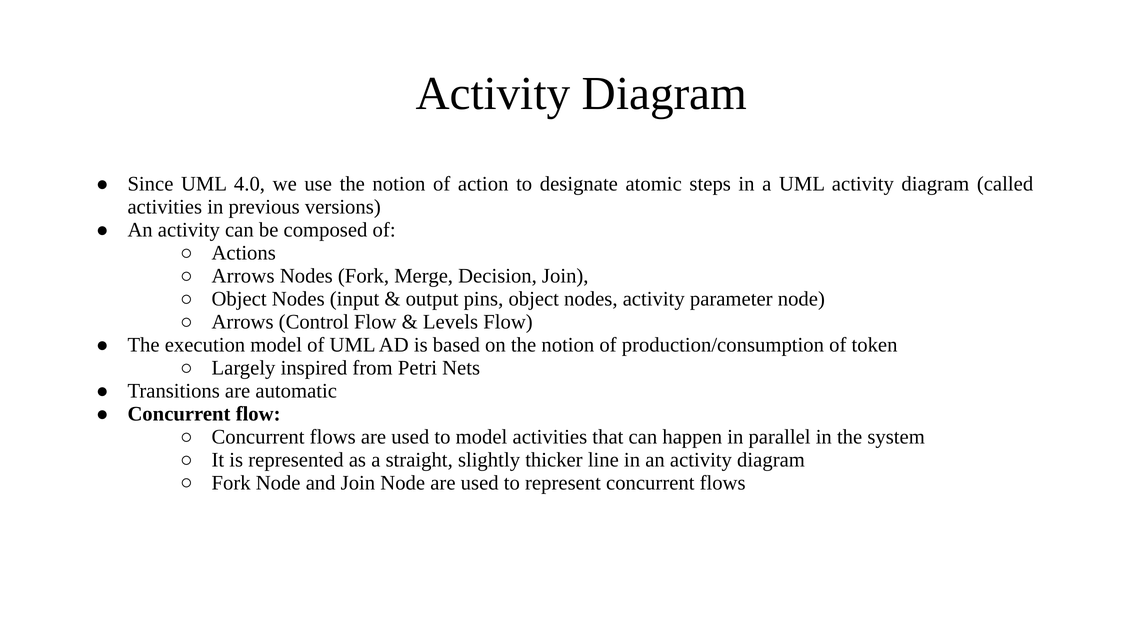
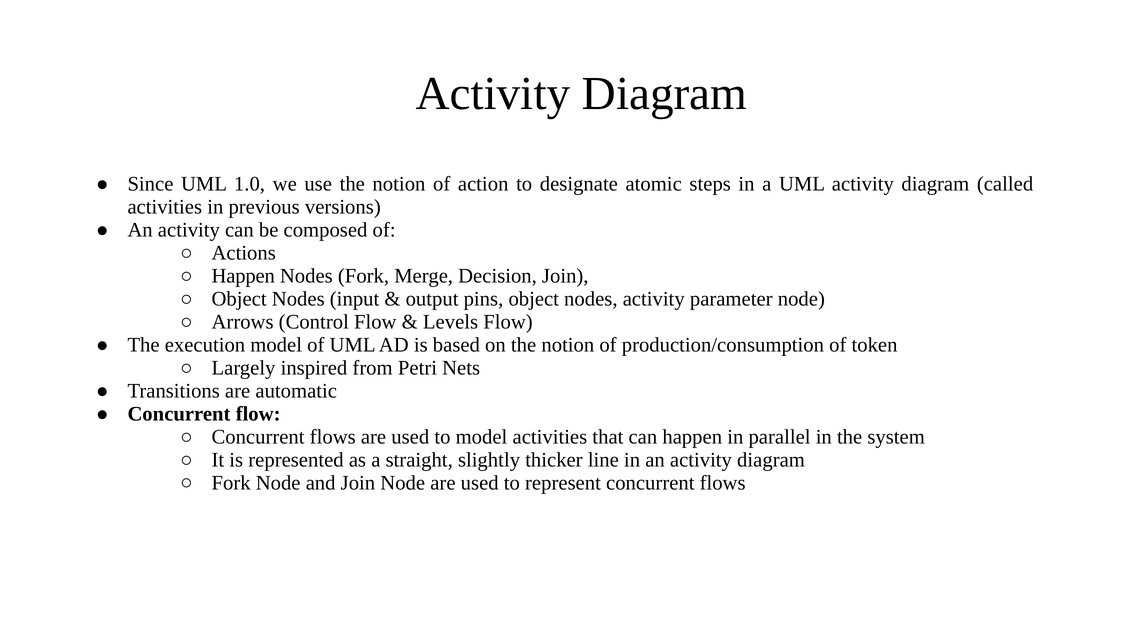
4.0: 4.0 -> 1.0
Arrows at (243, 276): Arrows -> Happen
